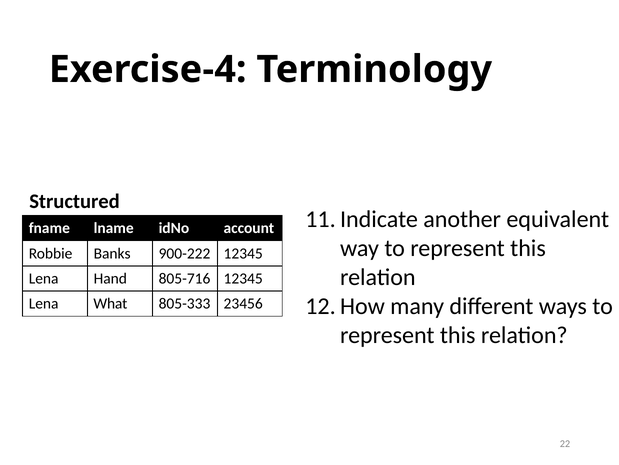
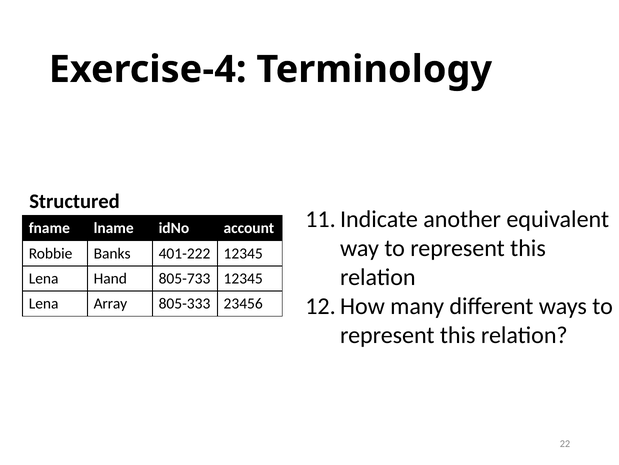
900-222: 900-222 -> 401-222
805-716: 805-716 -> 805-733
What: What -> Array
